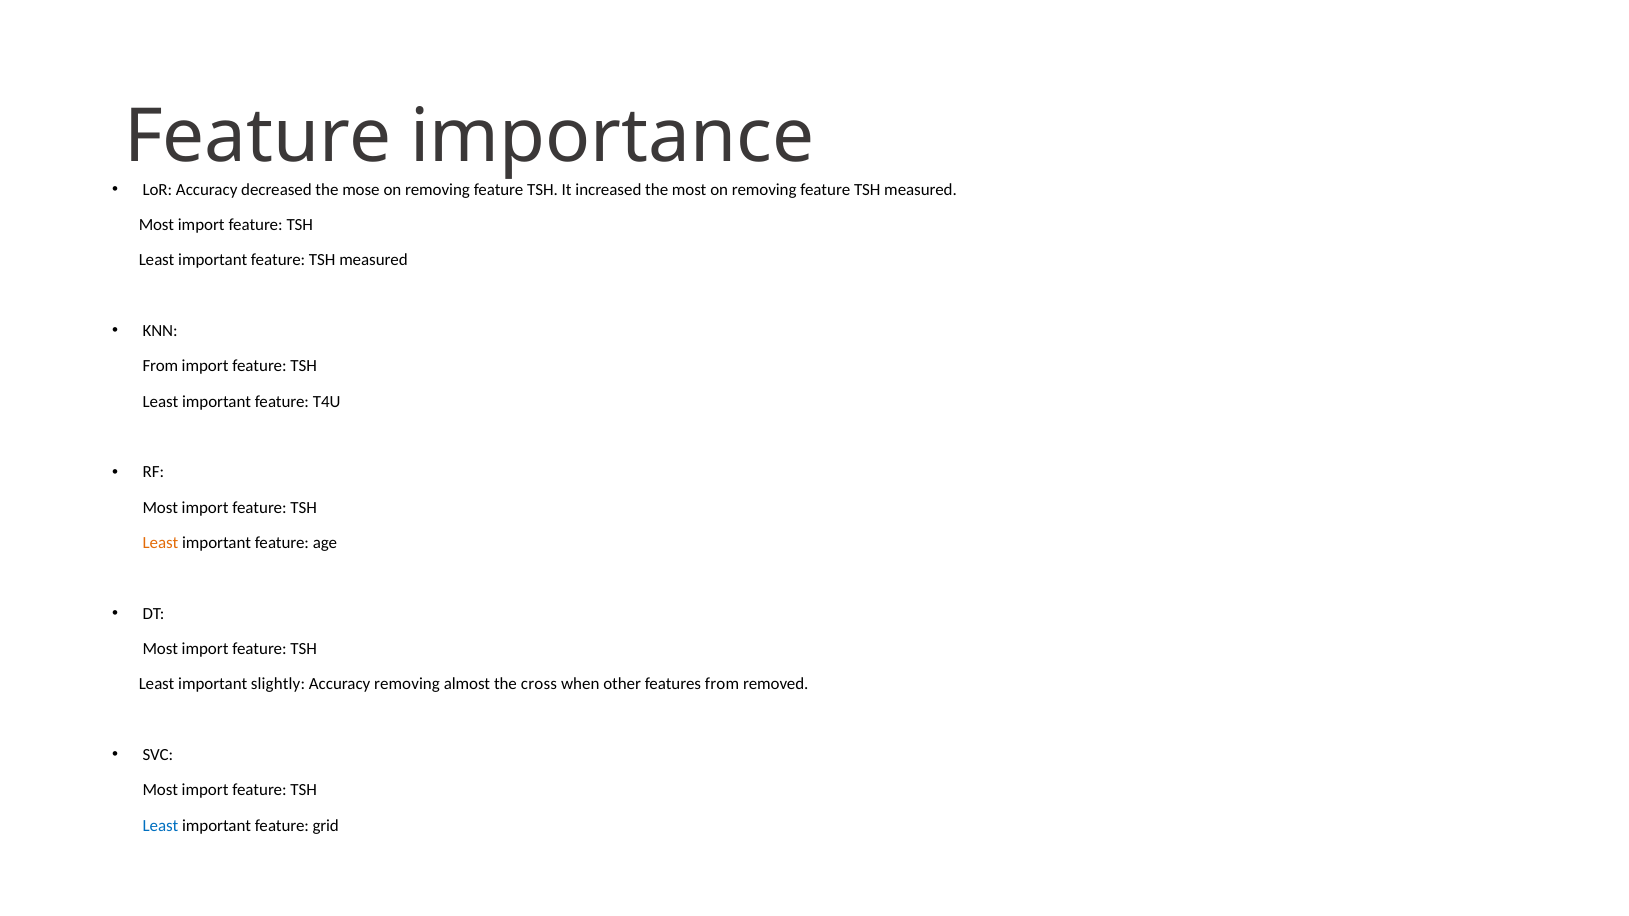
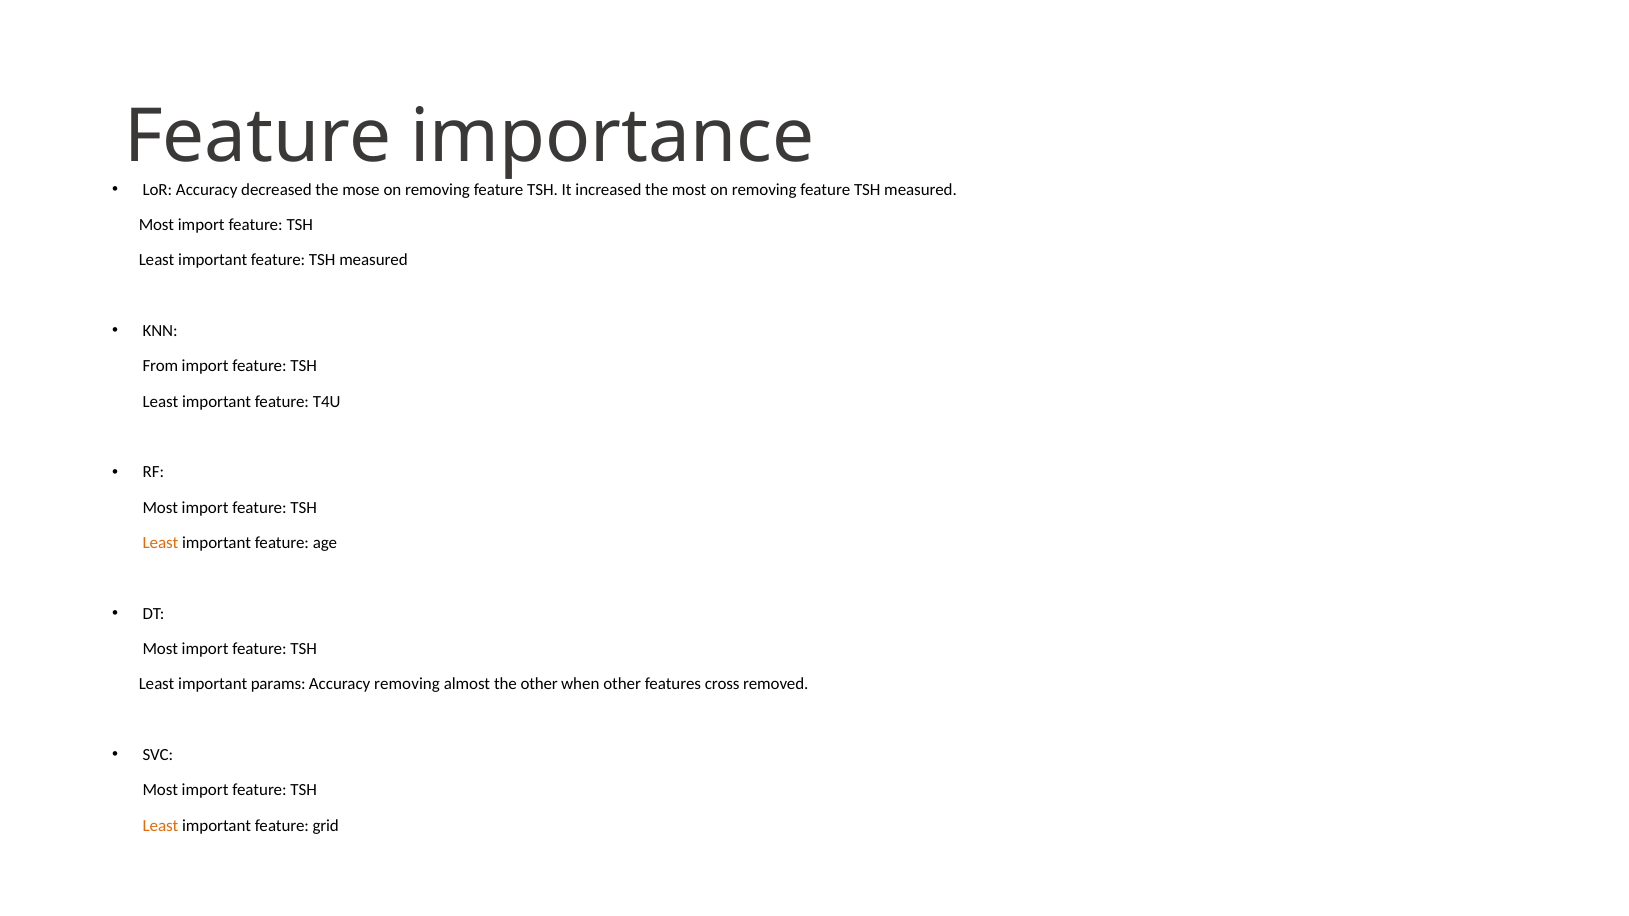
slightly: slightly -> params
the cross: cross -> other
features from: from -> cross
Least at (160, 826) colour: blue -> orange
